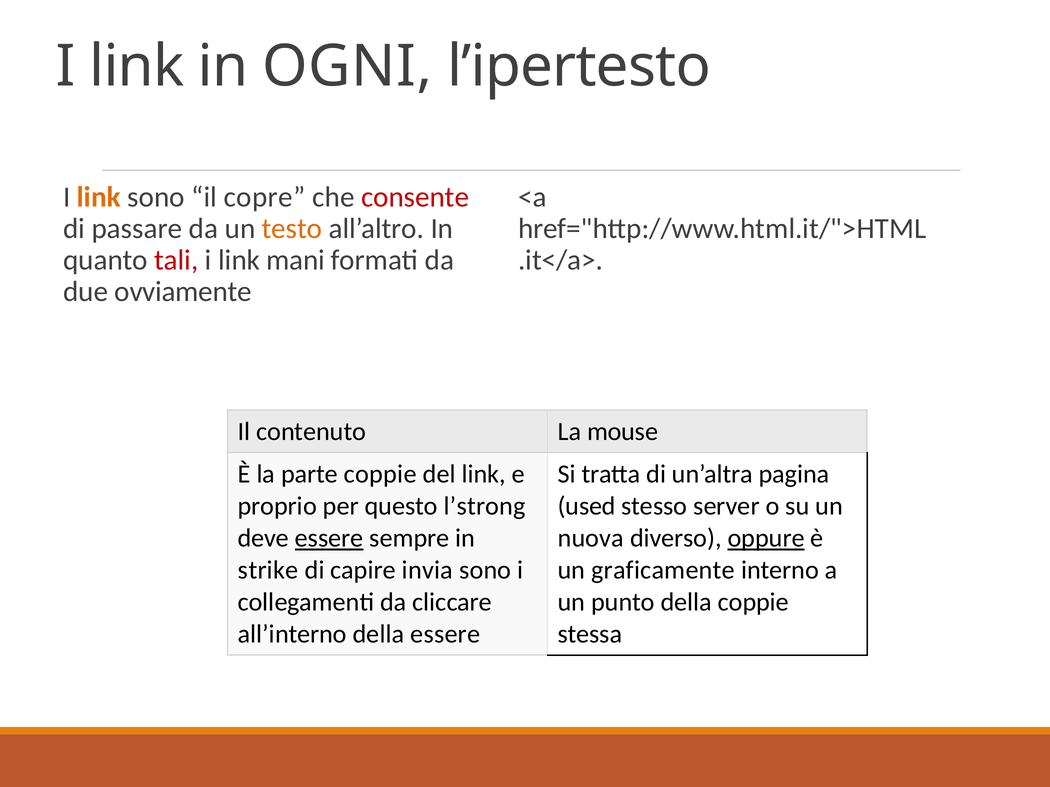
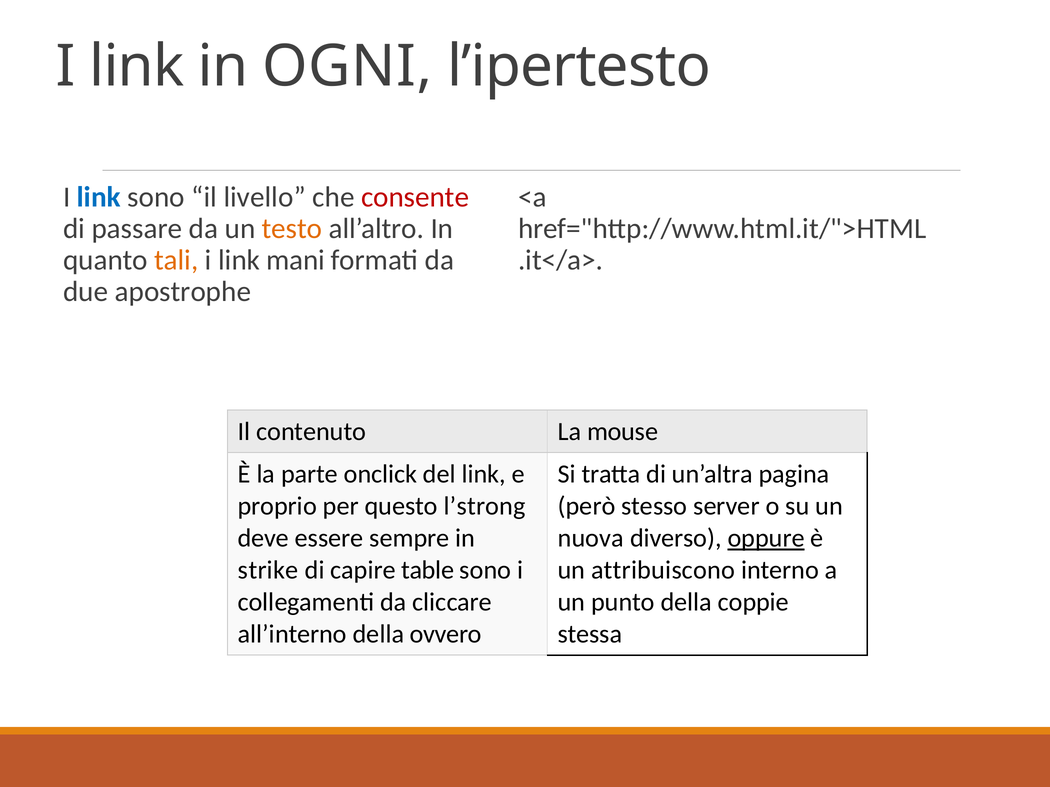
link at (99, 197) colour: orange -> blue
copre: copre -> livello
tali colour: red -> orange
ovviamente: ovviamente -> apostrophe
parte coppie: coppie -> onclick
used: used -> però
essere at (329, 539) underline: present -> none
invia: invia -> table
graficamente: graficamente -> attribuiscono
della essere: essere -> ovvero
